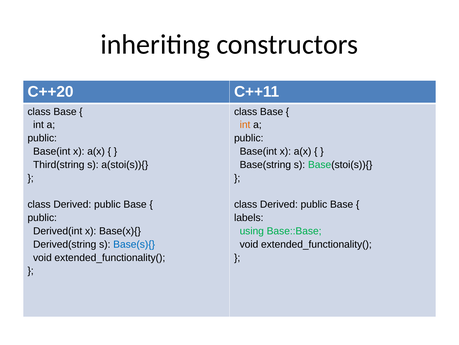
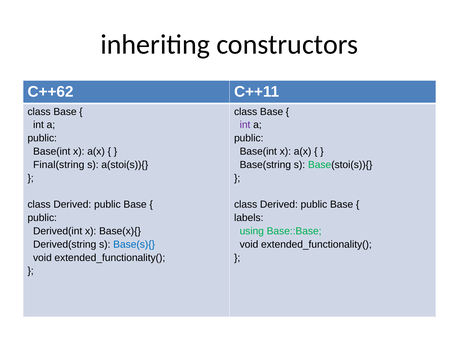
C++20: C++20 -> C++62
int at (245, 125) colour: orange -> purple
Third(string: Third(string -> Final(string
